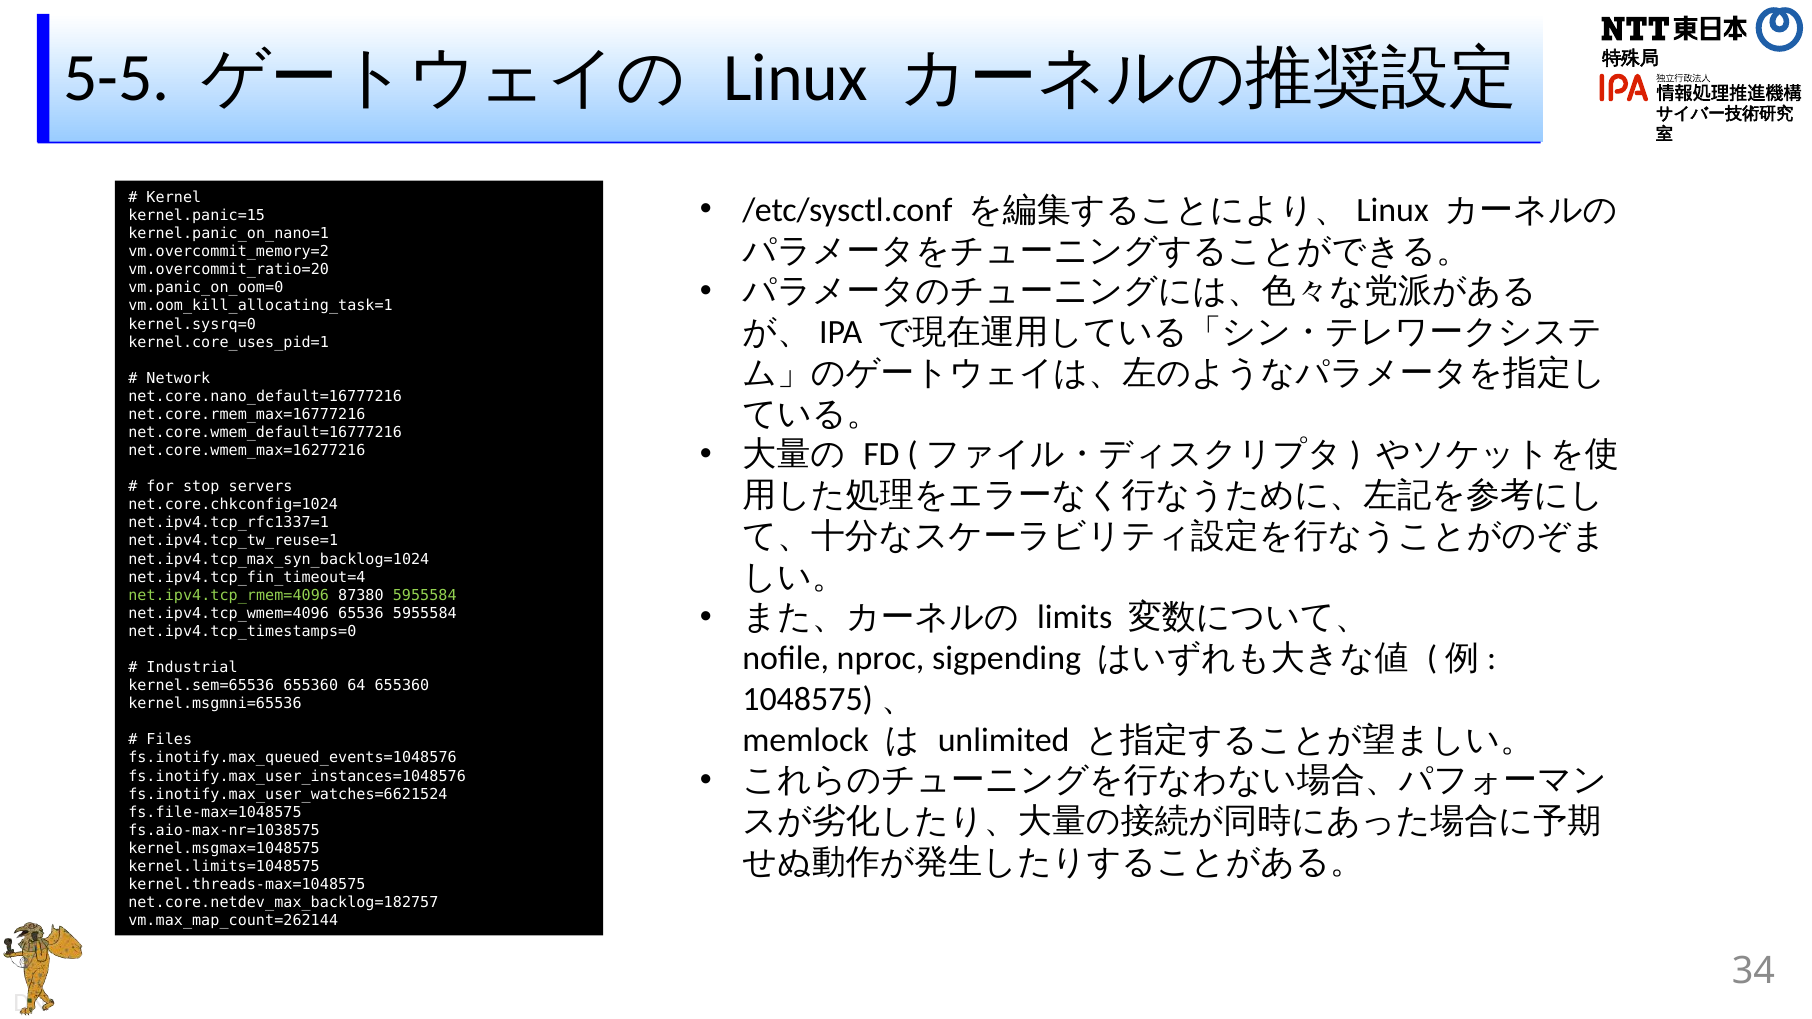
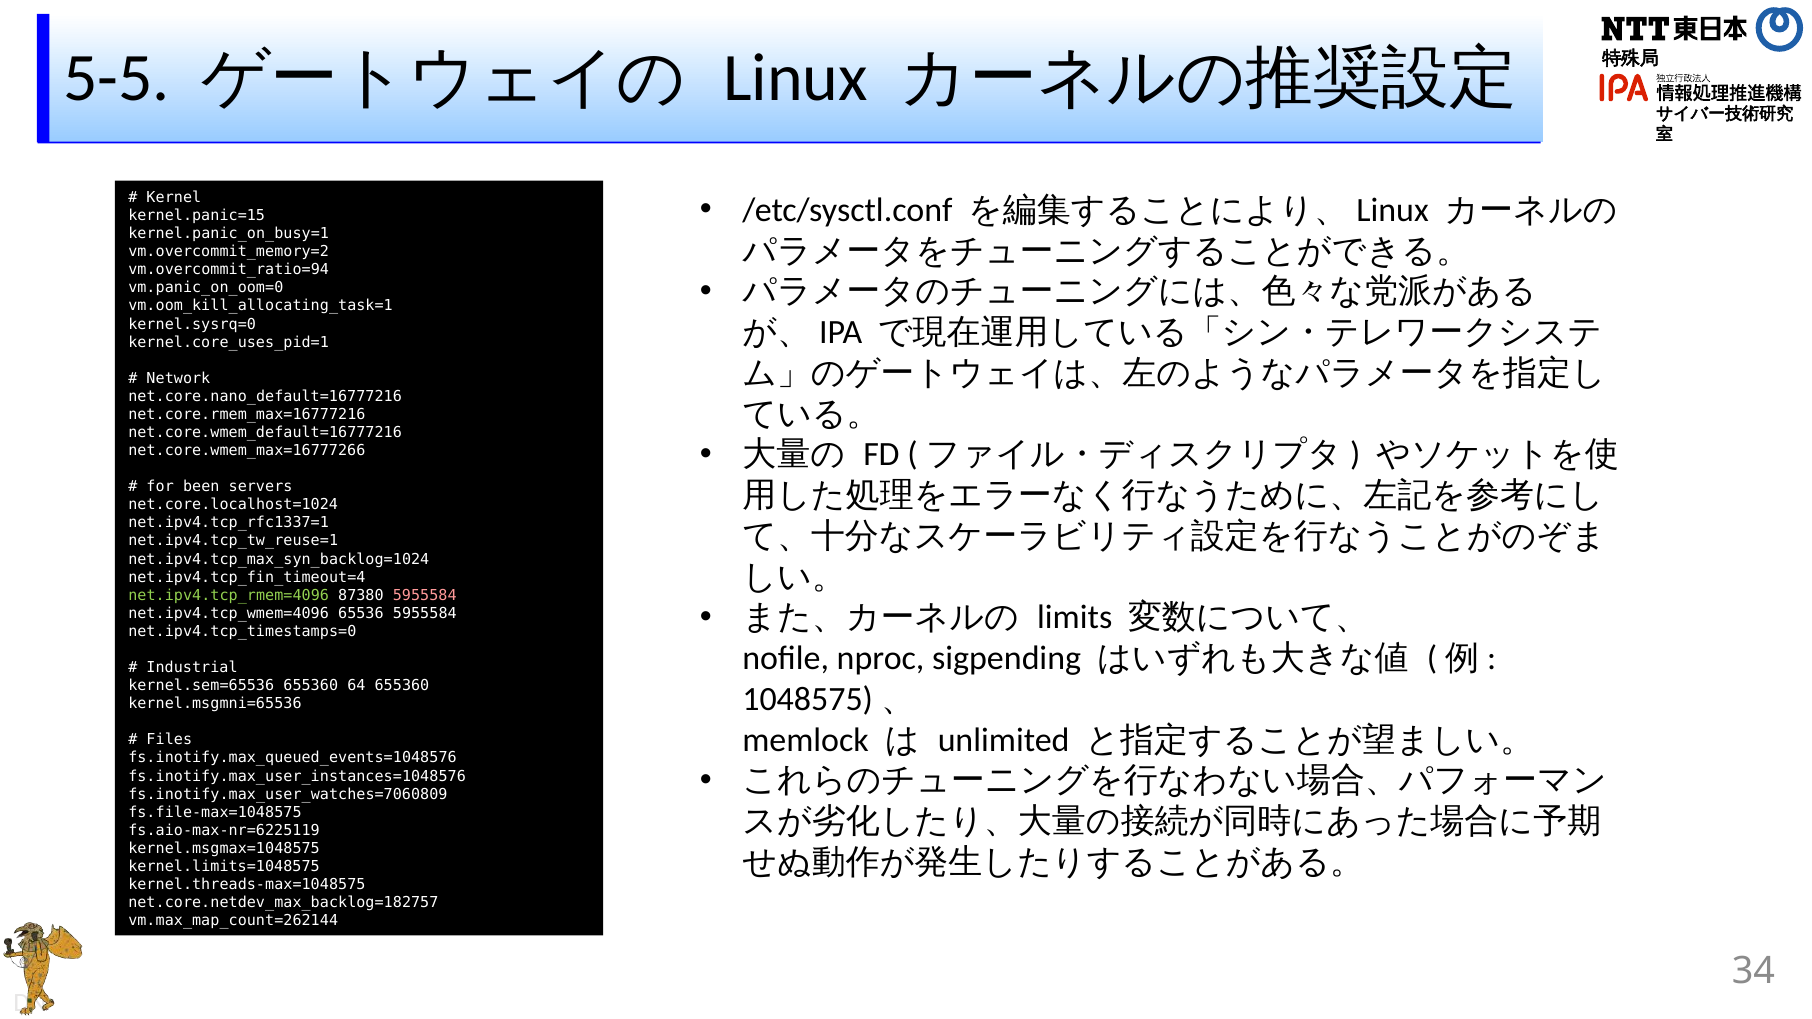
kernel.panic_on_nano=1: kernel.panic_on_nano=1 -> kernel.panic_on_busy=1
vm.overcommit_ratio=20: vm.overcommit_ratio=20 -> vm.overcommit_ratio=94
net.core.wmem_max=16277216: net.core.wmem_max=16277216 -> net.core.wmem_max=16777266
stop: stop -> been
net.core.chkconfig=1024: net.core.chkconfig=1024 -> net.core.localhost=1024
5955584 at (425, 595) colour: light green -> pink
fs.inotify.max_user_watches=6621524: fs.inotify.max_user_watches=6621524 -> fs.inotify.max_user_watches=7060809
fs.aio-max-nr=1038575: fs.aio-max-nr=1038575 -> fs.aio-max-nr=6225119
